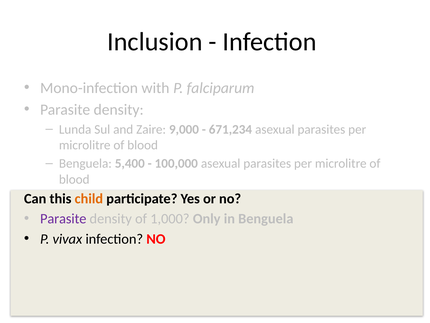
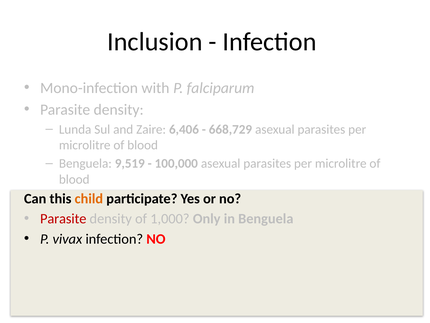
9,000: 9,000 -> 6,406
671,234: 671,234 -> 668,729
5,400: 5,400 -> 9,519
Parasite at (63, 219) colour: purple -> red
